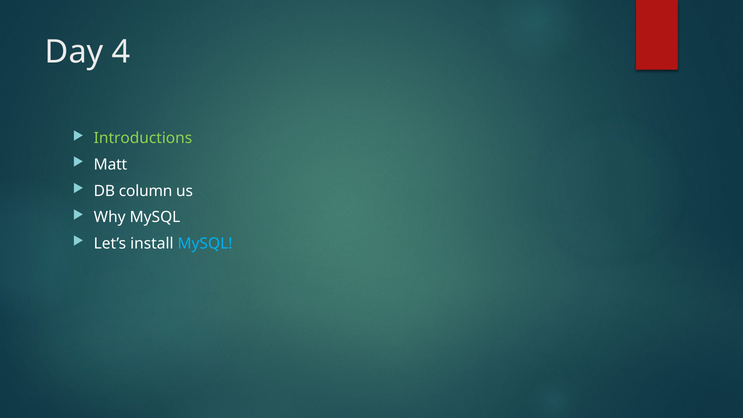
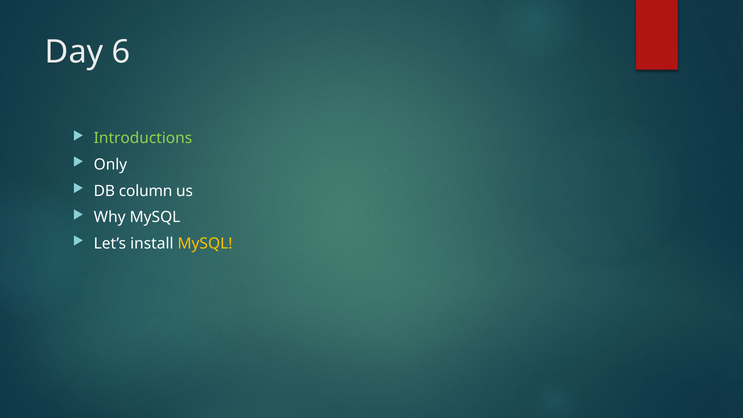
4: 4 -> 6
Matt: Matt -> Only
MySQL at (205, 244) colour: light blue -> yellow
